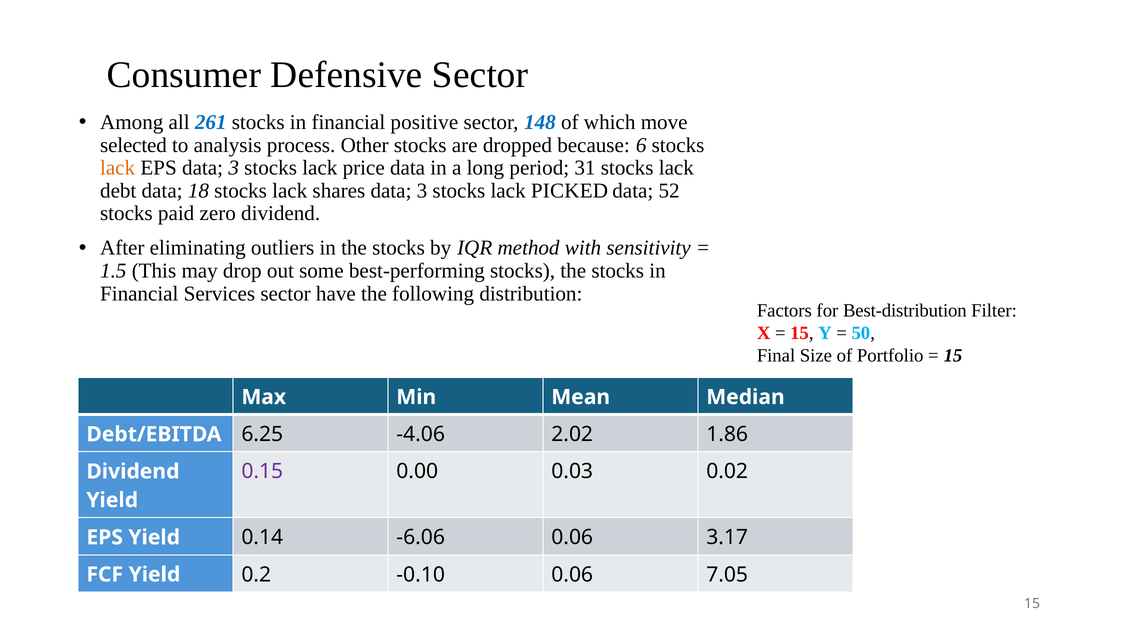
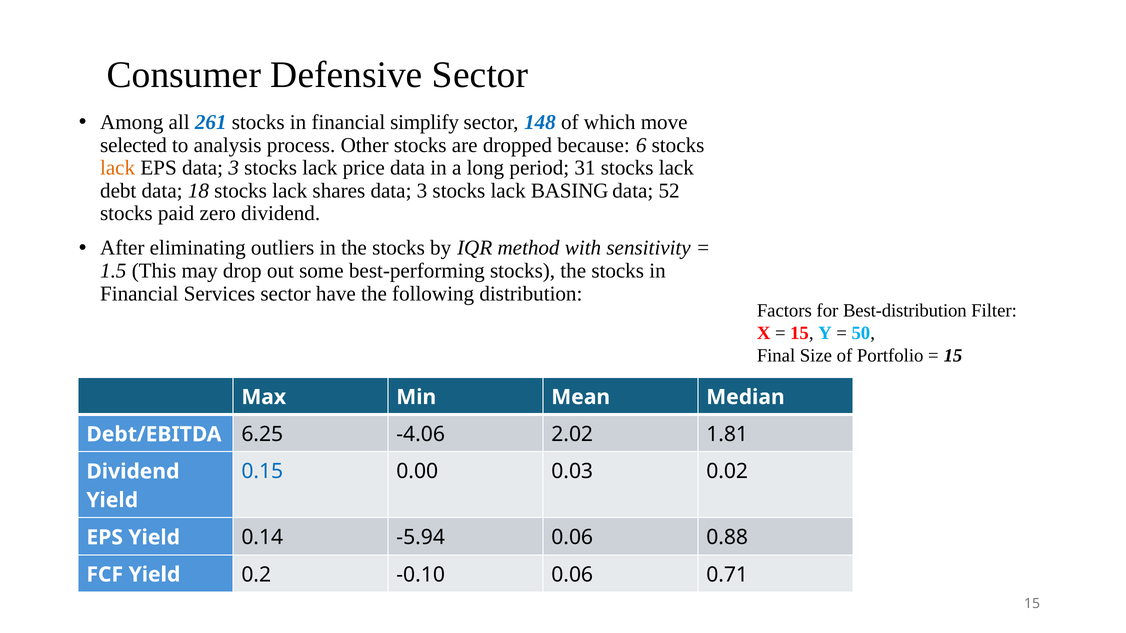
positive: positive -> simplify
PICKED: PICKED -> BASING
1.86: 1.86 -> 1.81
0.15 colour: purple -> blue
-6.06: -6.06 -> -5.94
3.17: 3.17 -> 0.88
7.05: 7.05 -> 0.71
